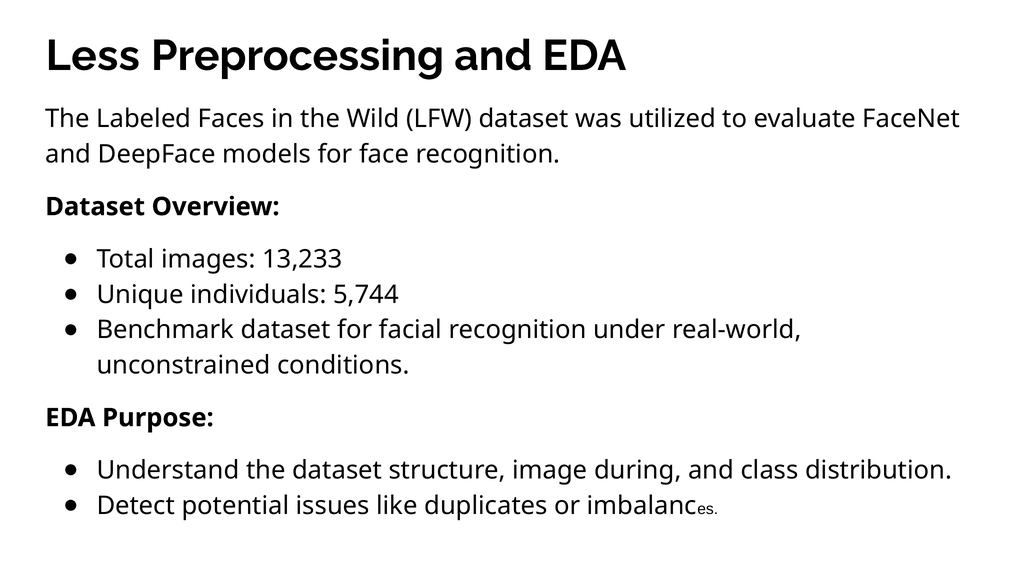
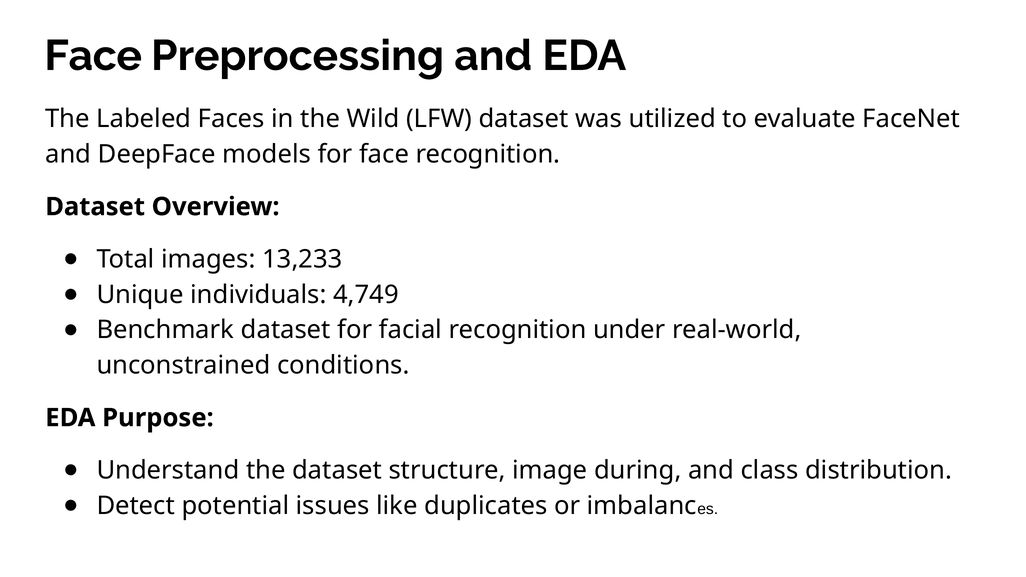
Less at (93, 56): Less -> Face
5,744: 5,744 -> 4,749
